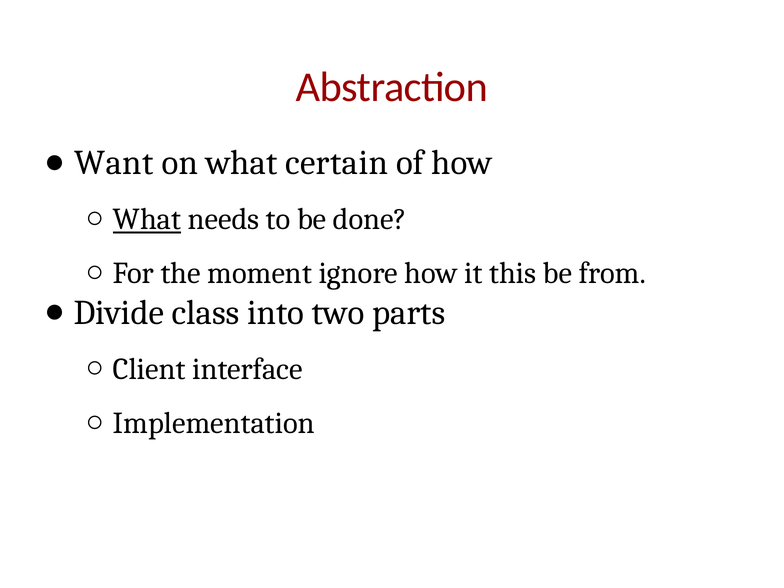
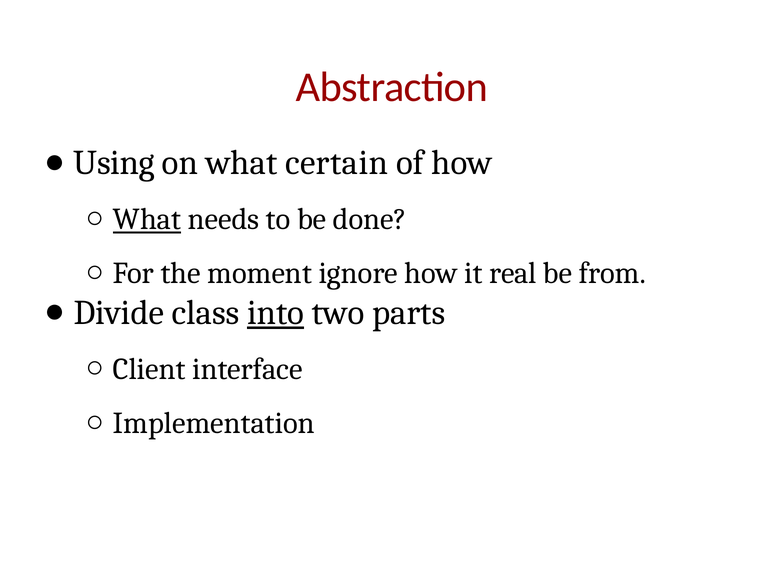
Want: Want -> Using
this: this -> real
into underline: none -> present
